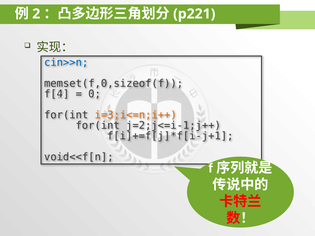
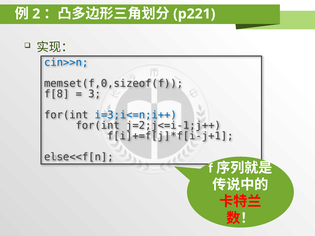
f[4: f[4 -> f[8
0: 0 -> 3
i=3;i<=n;i++ colour: orange -> blue
void<<f[n: void<<f[n -> else<<f[n
